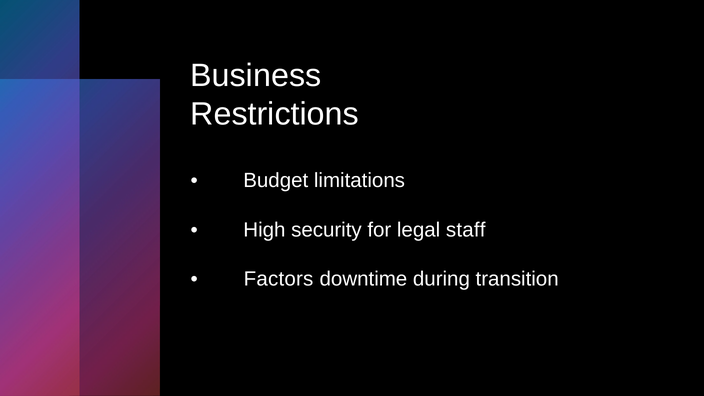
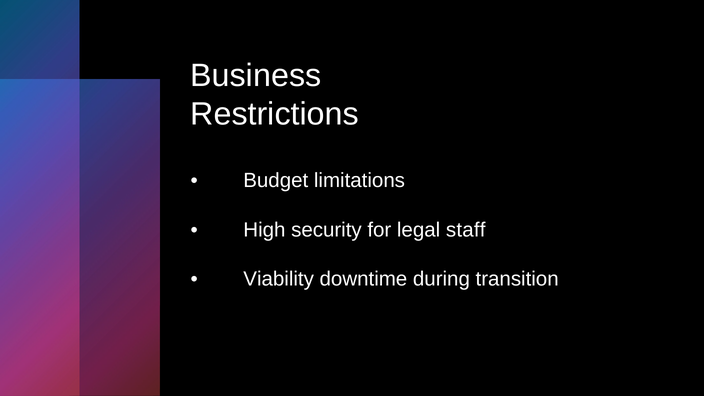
Factors: Factors -> Viability
